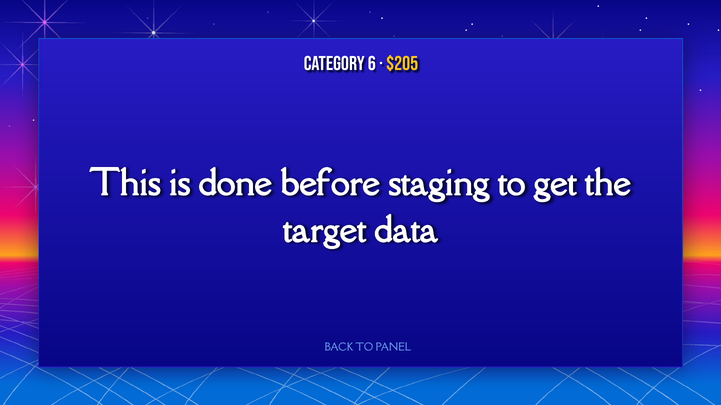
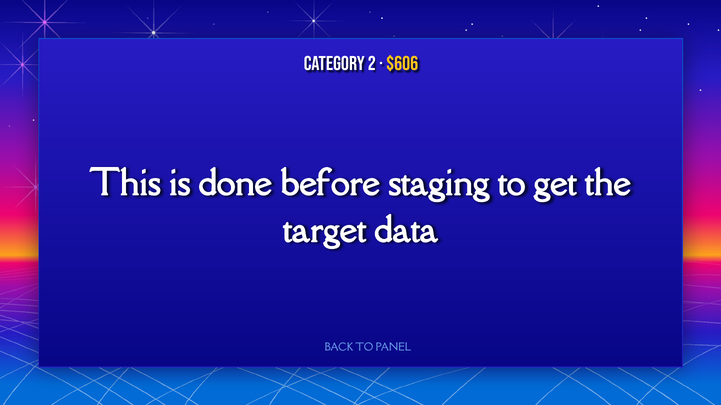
6: 6 -> 2
$205: $205 -> $606
